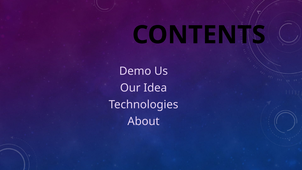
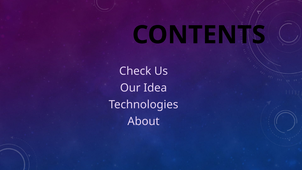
Demo: Demo -> Check
